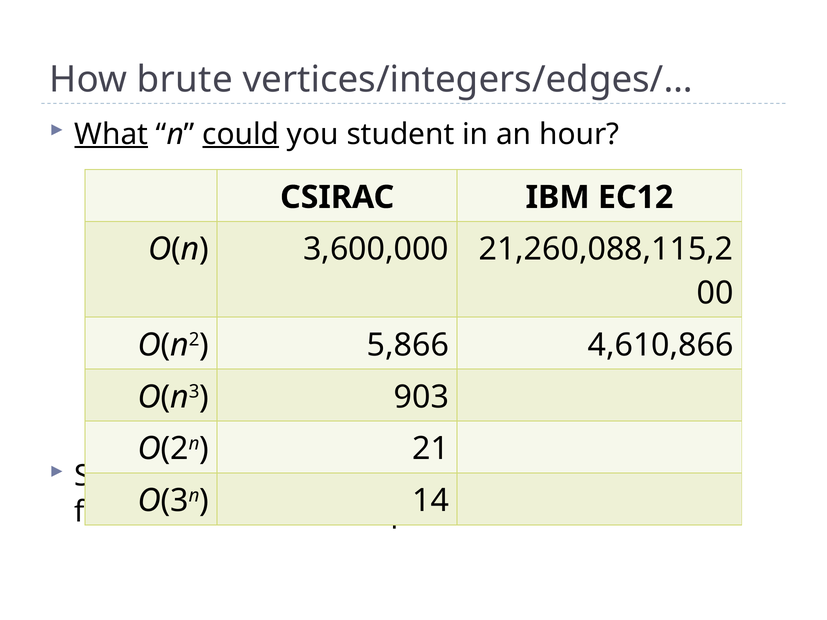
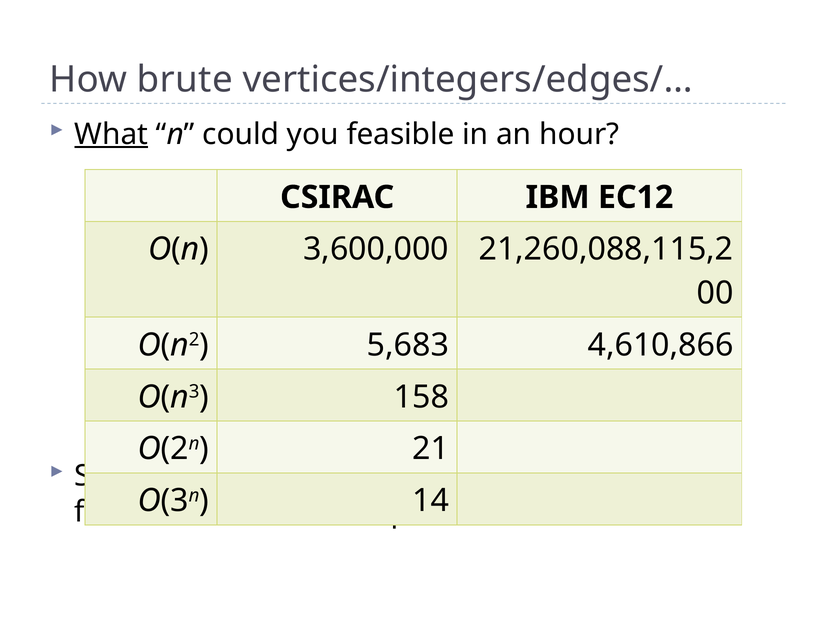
could underline: present -> none
student: student -> feasible
5,866: 5,866 -> 5,683
903: 903 -> 158
